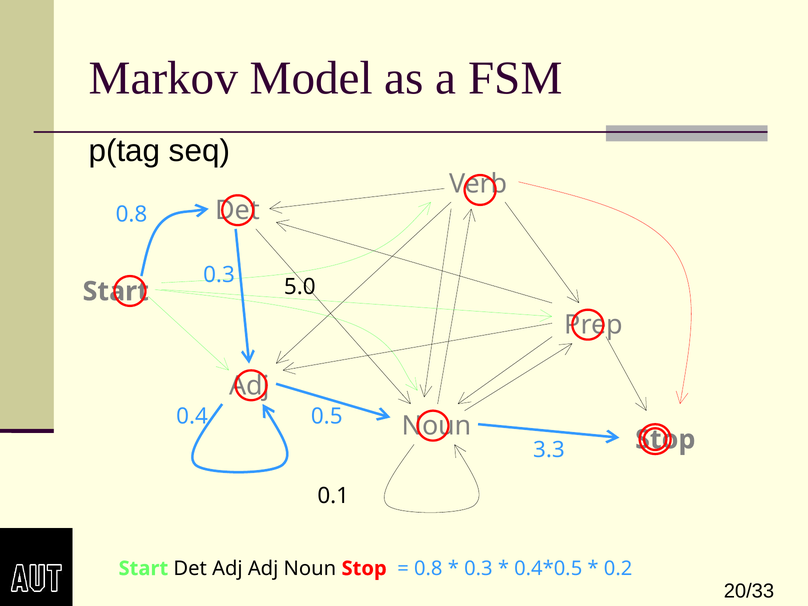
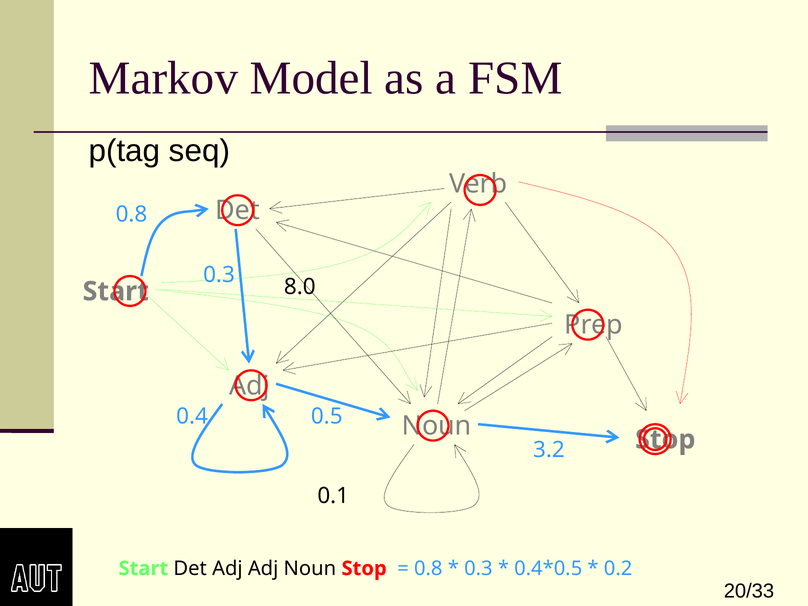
5.0: 5.0 -> 8.0
3.3: 3.3 -> 3.2
